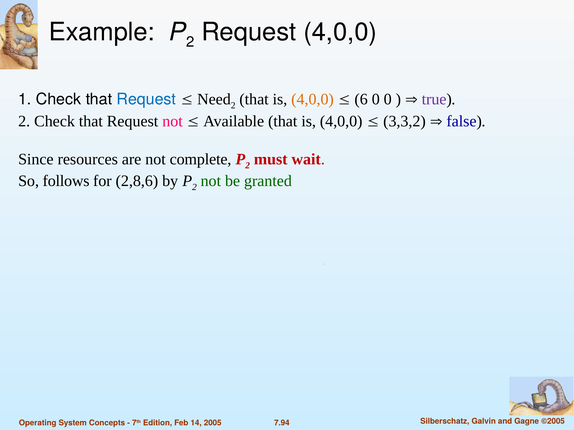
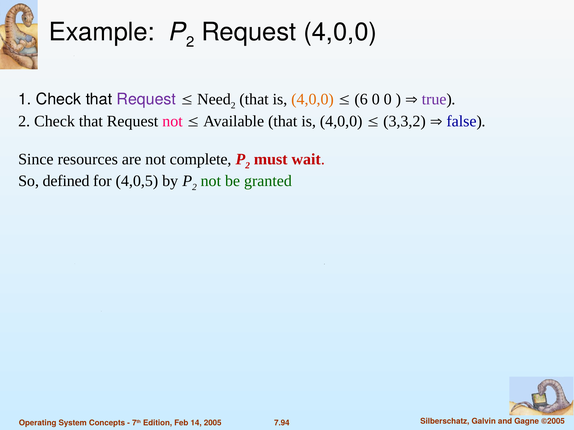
Request at (146, 99) colour: blue -> purple
follows: follows -> defined
2,8,6: 2,8,6 -> 4,0,5
